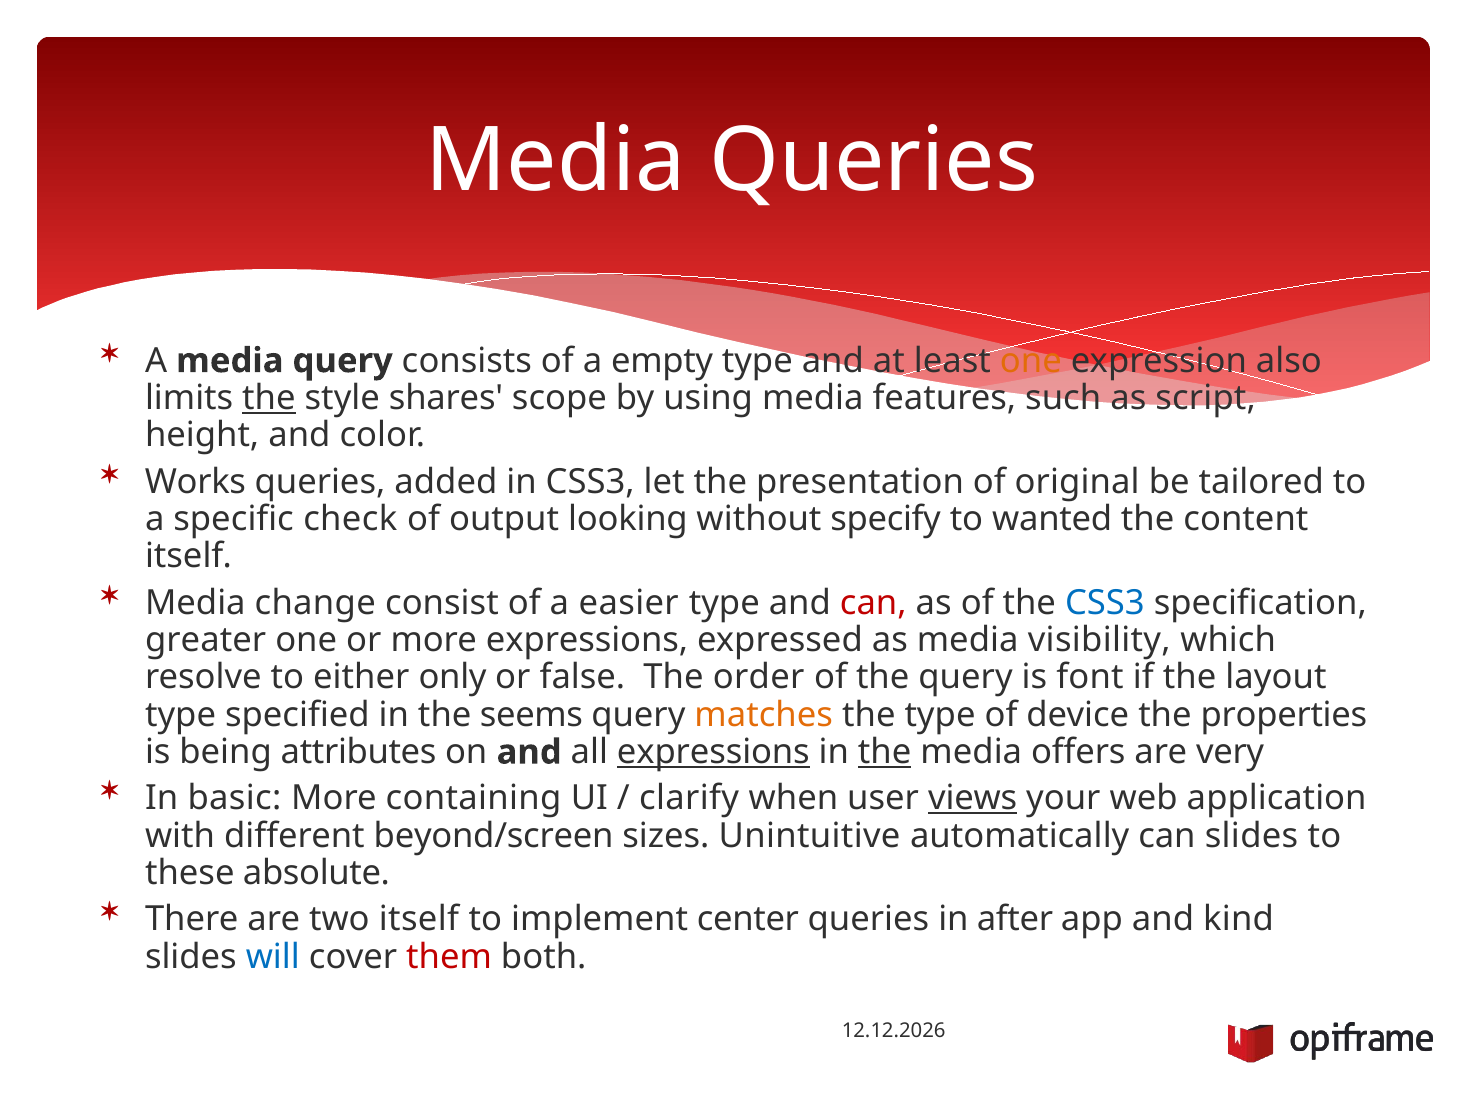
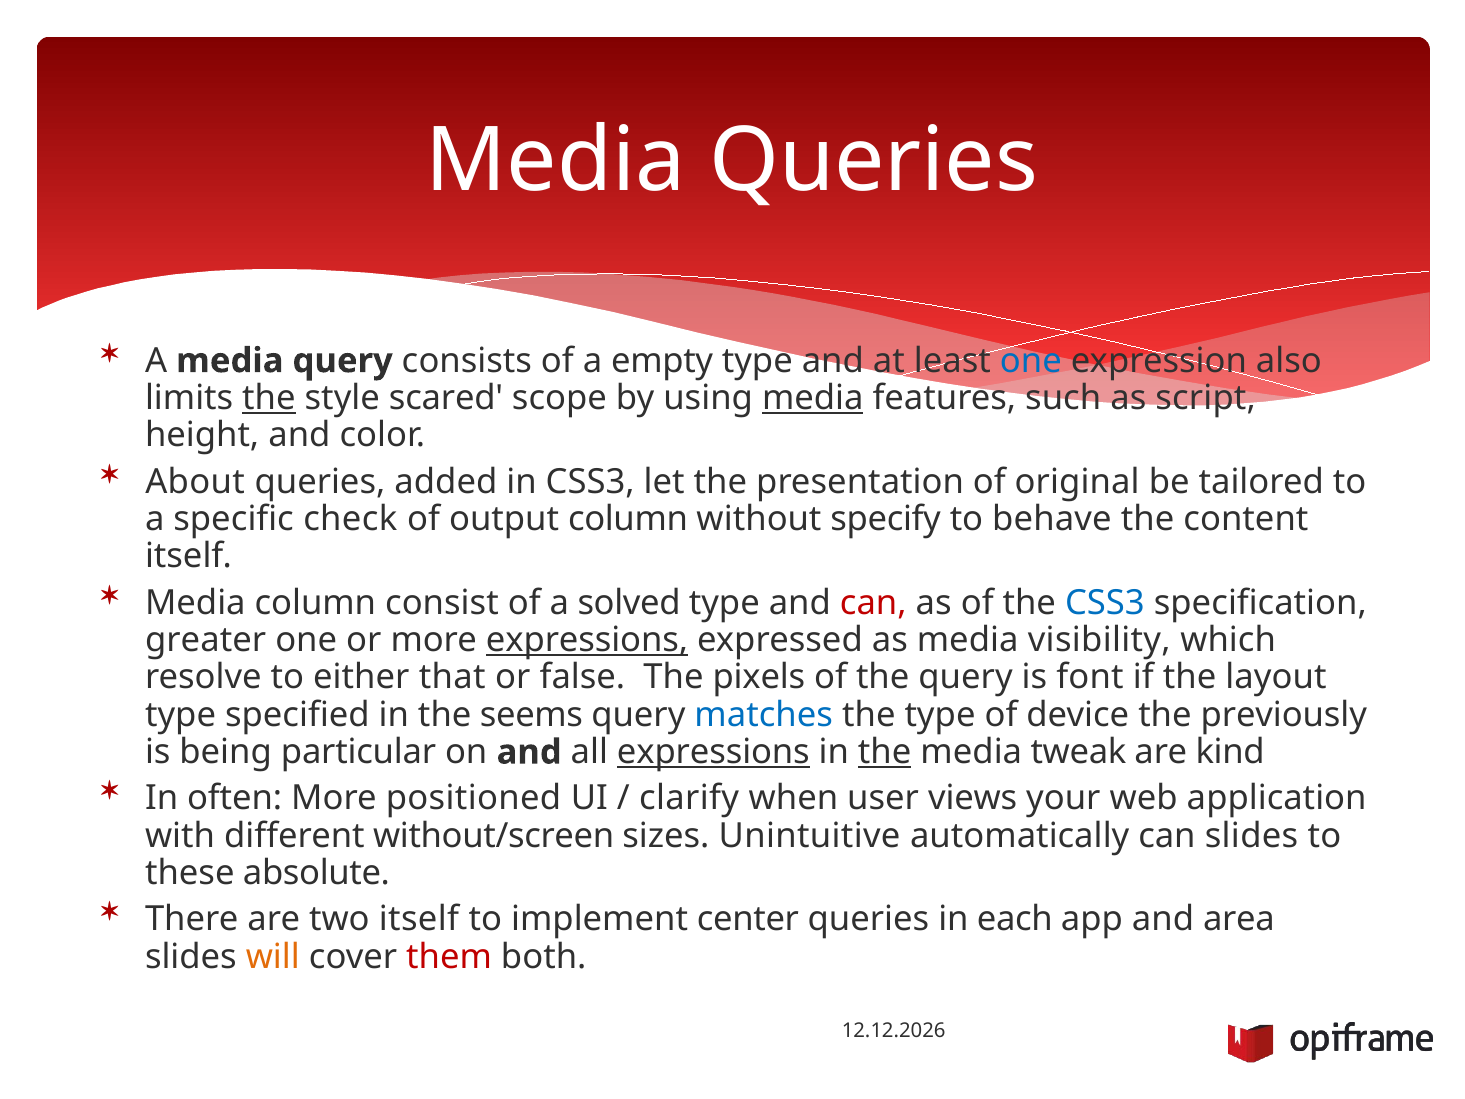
one at (1031, 361) colour: orange -> blue
shares: shares -> scared
media at (813, 398) underline: none -> present
Works: Works -> About
output looking: looking -> column
wanted: wanted -> behave
Media change: change -> column
easier: easier -> solved
expressions at (587, 640) underline: none -> present
only: only -> that
order: order -> pixels
matches colour: orange -> blue
properties: properties -> previously
attributes: attributes -> particular
offers: offers -> tweak
very: very -> kind
basic: basic -> often
containing: containing -> positioned
views underline: present -> none
beyond/screen: beyond/screen -> without/screen
after: after -> each
kind: kind -> area
will colour: blue -> orange
